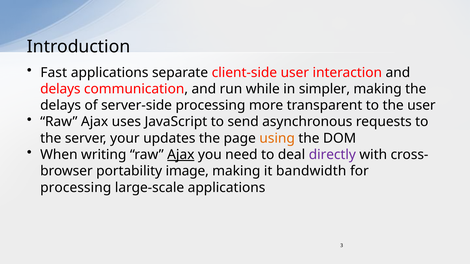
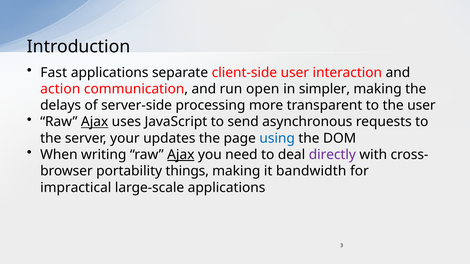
delays at (60, 89): delays -> action
while: while -> open
Ajax at (95, 122) underline: none -> present
using colour: orange -> blue
image: image -> things
processing at (76, 188): processing -> impractical
